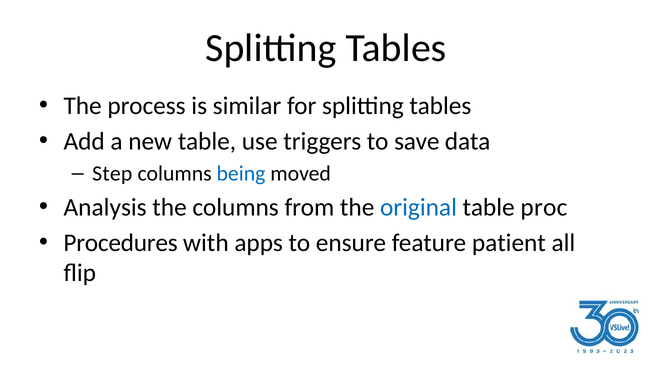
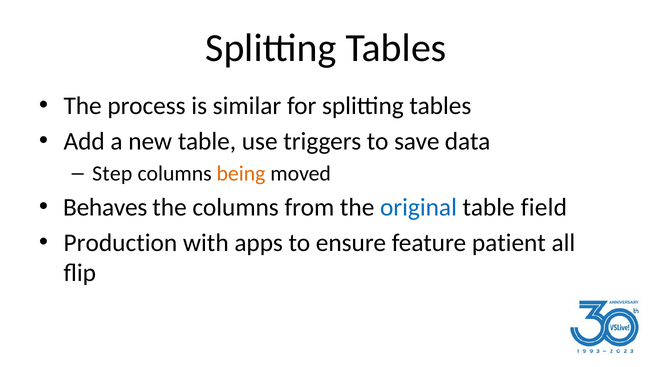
being colour: blue -> orange
Analysis: Analysis -> Behaves
proc: proc -> field
Procedures: Procedures -> Production
